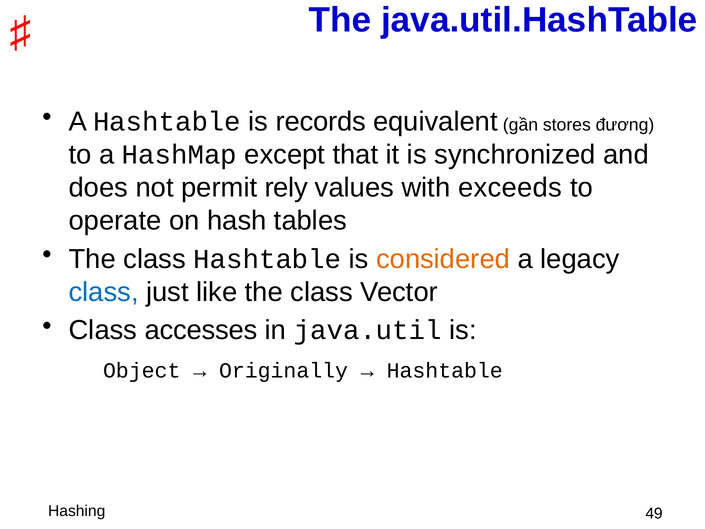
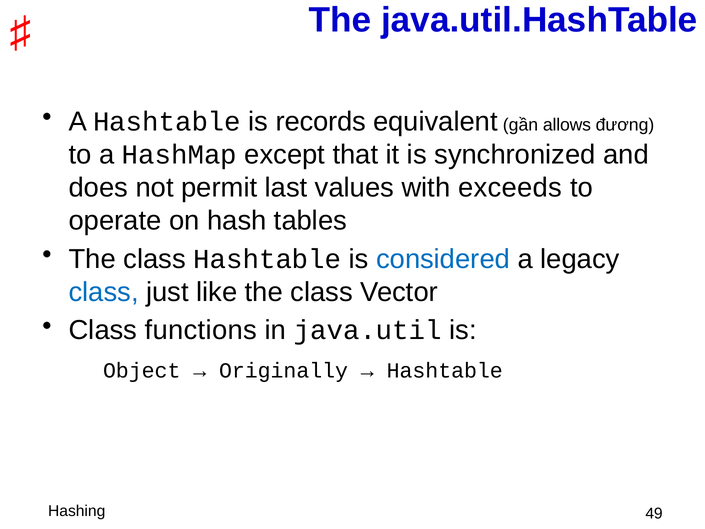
stores: stores -> allows
rely: rely -> last
considered colour: orange -> blue
accesses: accesses -> functions
